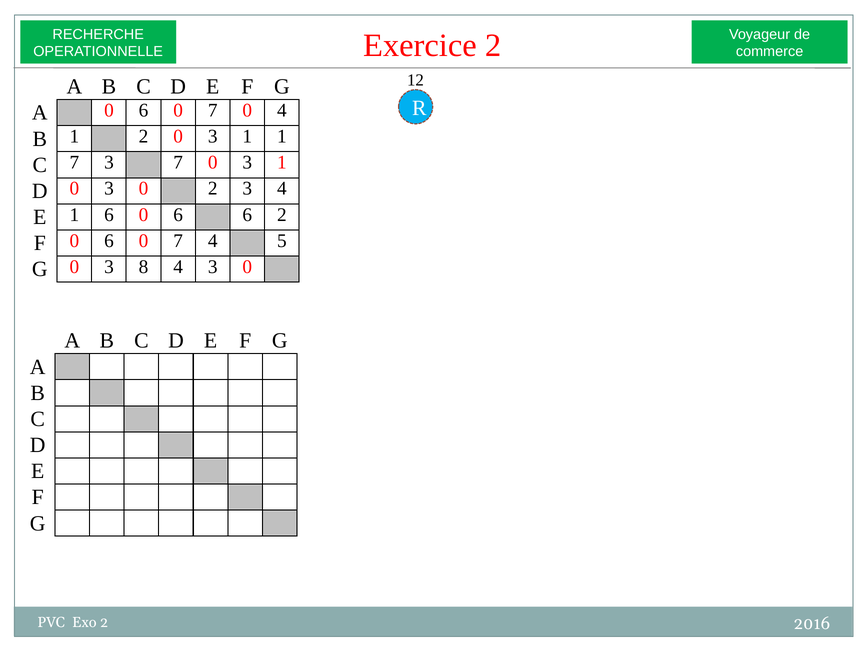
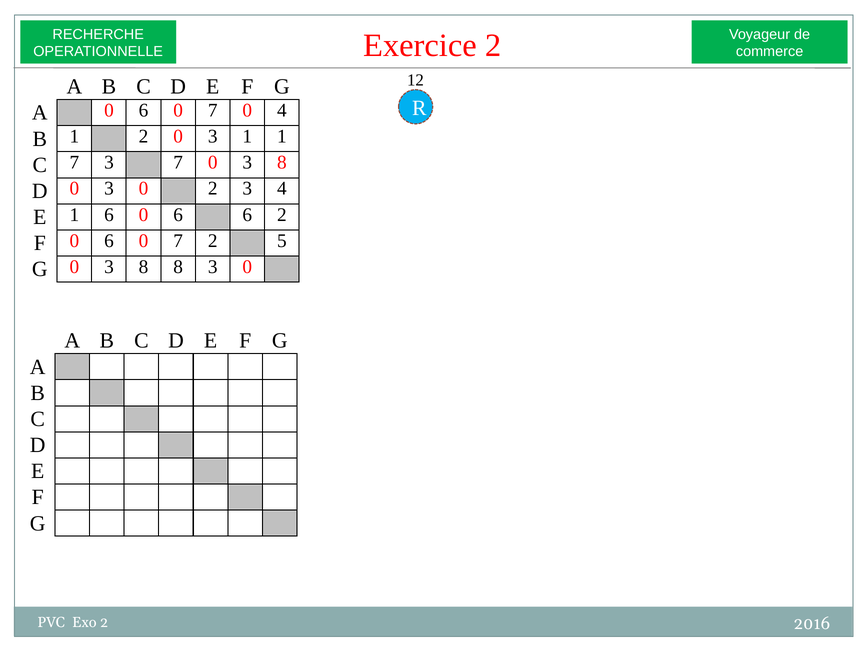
7 0 3 1: 1 -> 8
7 4: 4 -> 2
8 4: 4 -> 8
